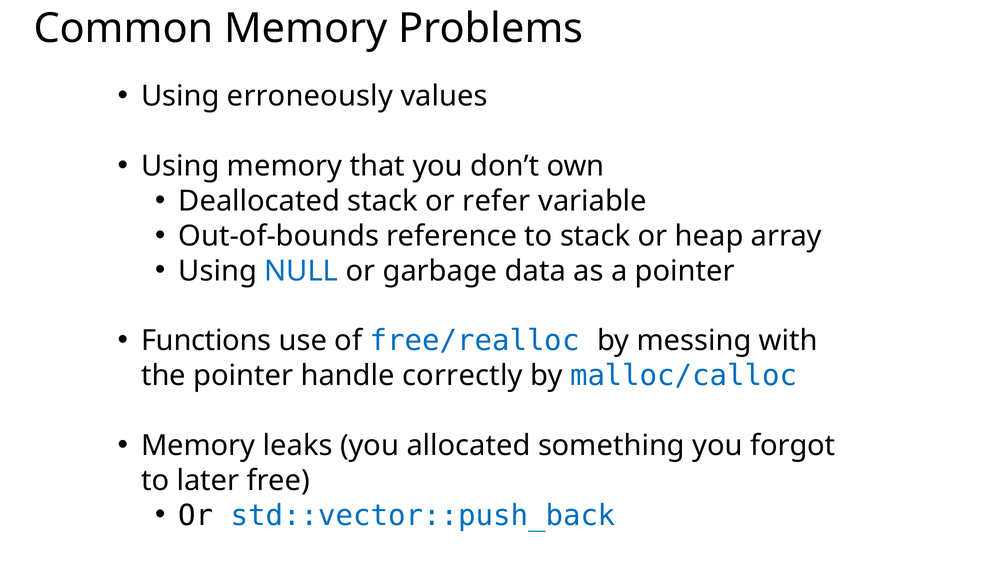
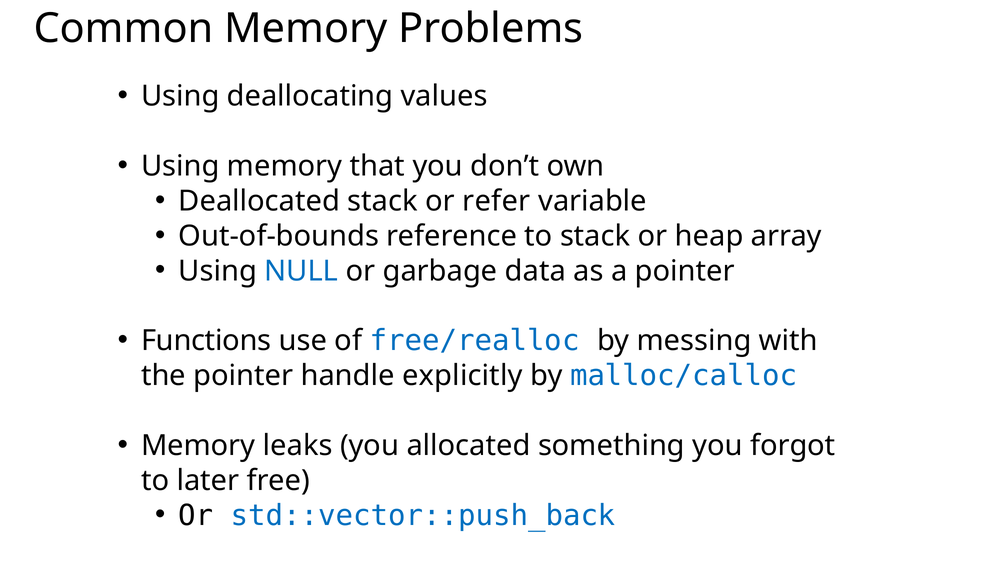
erroneously: erroneously -> deallocating
correctly: correctly -> explicitly
